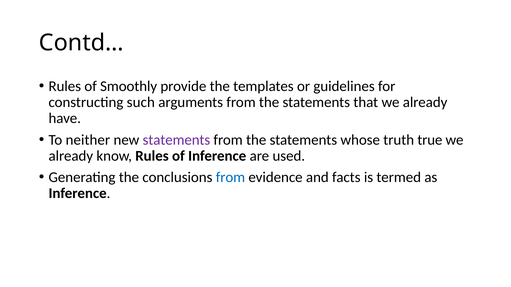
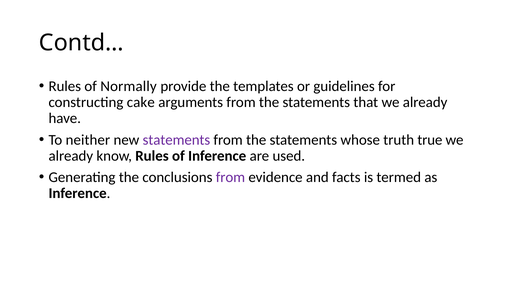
Smoothly: Smoothly -> Normally
such: such -> cake
from at (230, 178) colour: blue -> purple
